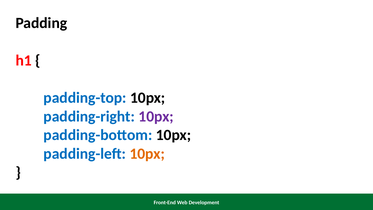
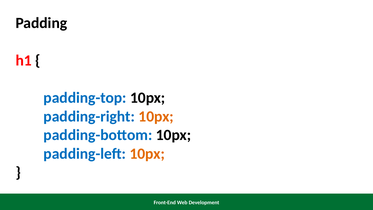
10px at (156, 116) colour: purple -> orange
